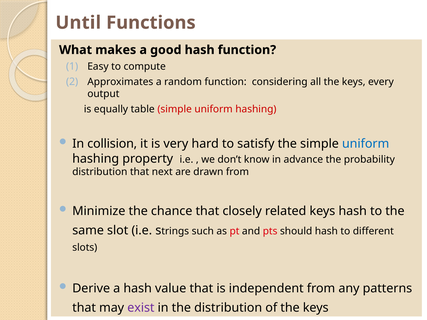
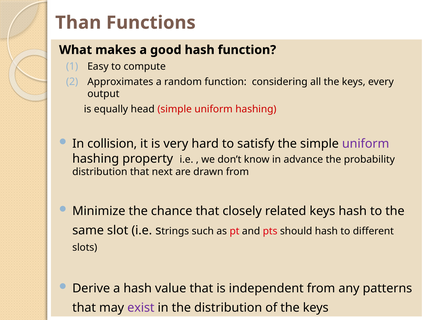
Until: Until -> Than
table: table -> head
uniform at (366, 144) colour: blue -> purple
